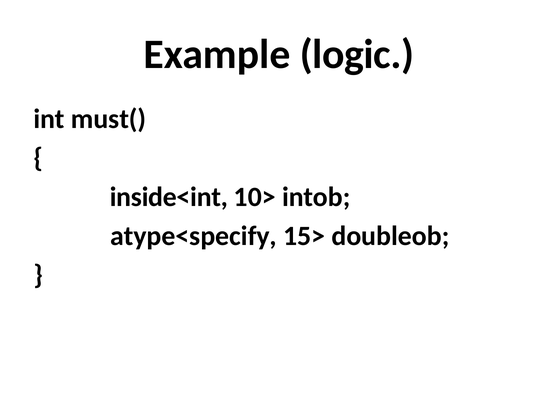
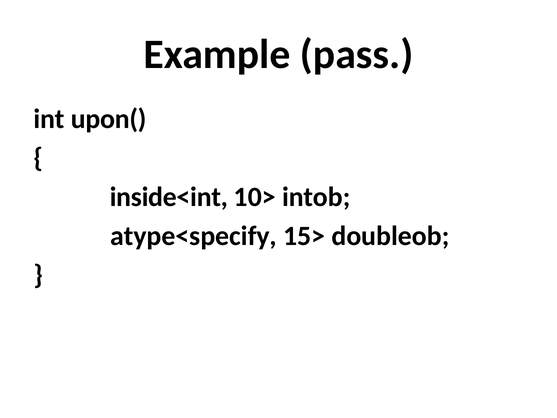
logic: logic -> pass
must(: must( -> upon(
